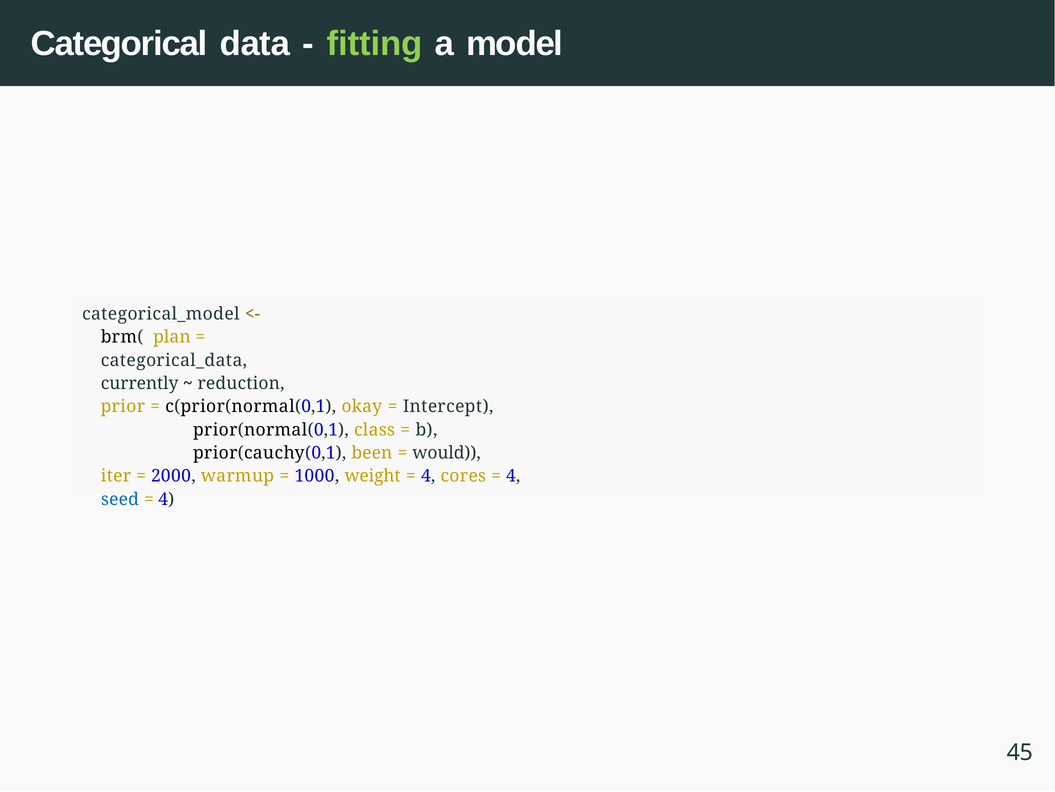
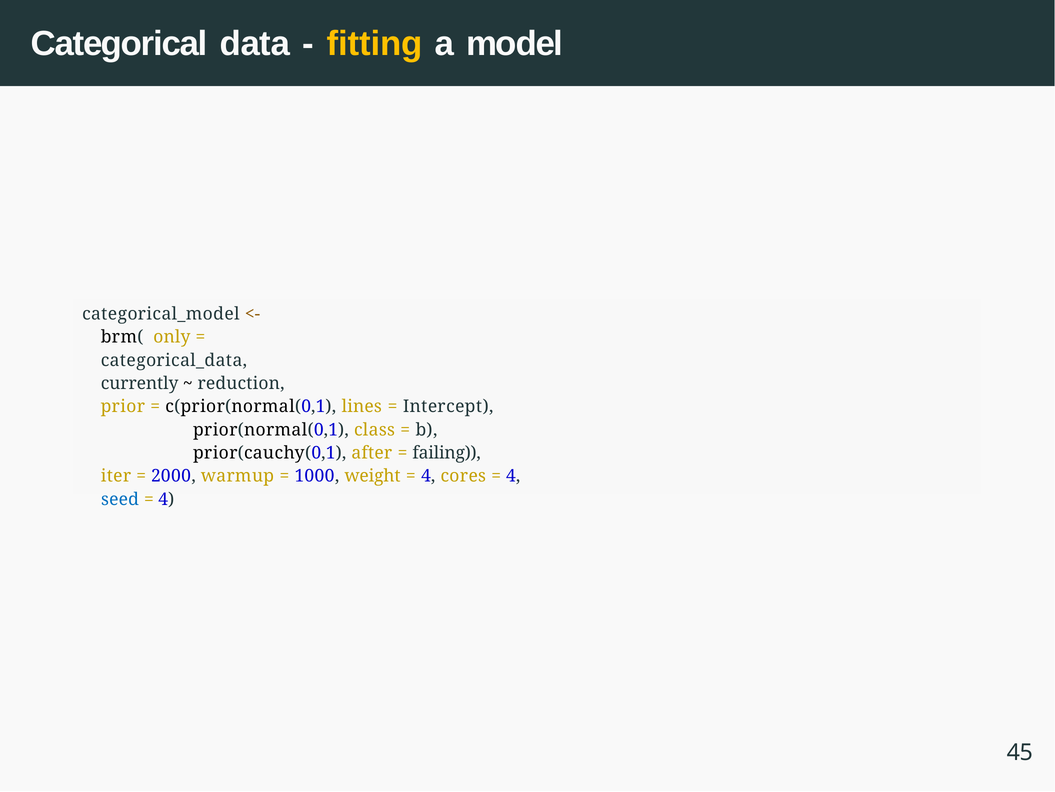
fitting colour: light green -> yellow
plan: plan -> only
okay: okay -> lines
been: been -> after
would: would -> failing
